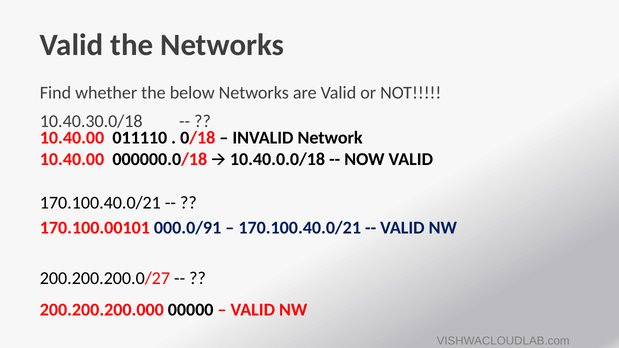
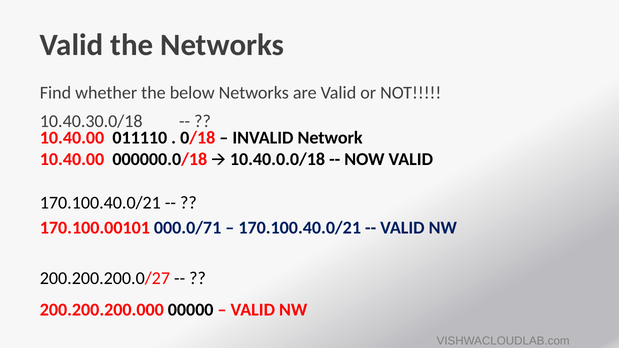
000.0/91: 000.0/91 -> 000.0/71
